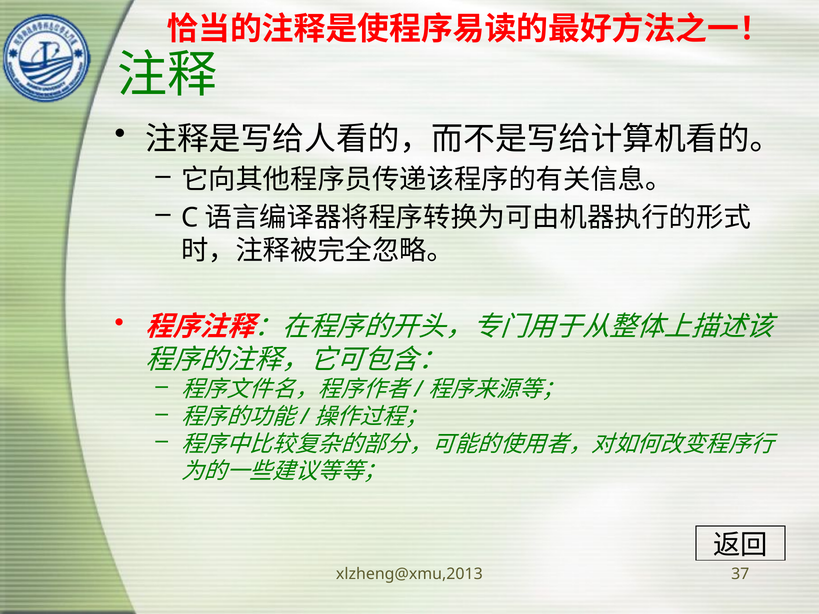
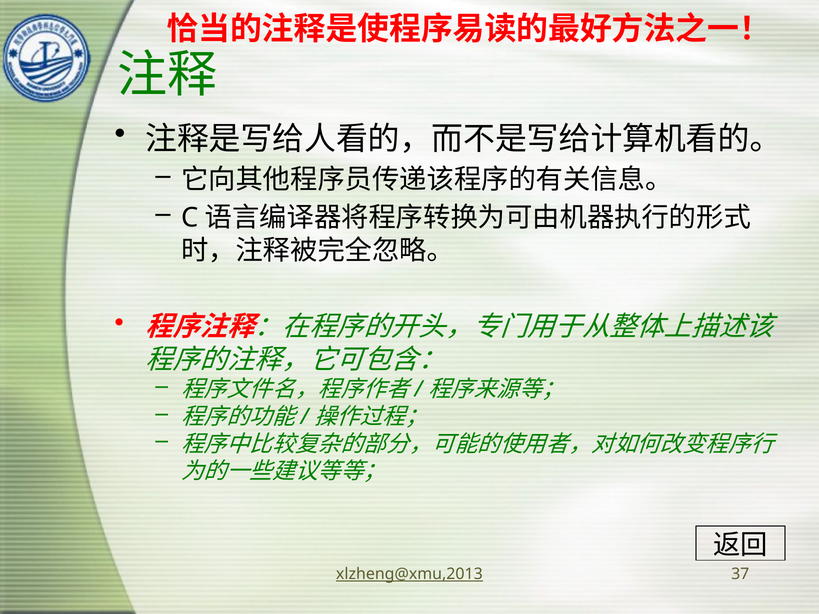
xlzheng@xmu,2013 underline: none -> present
